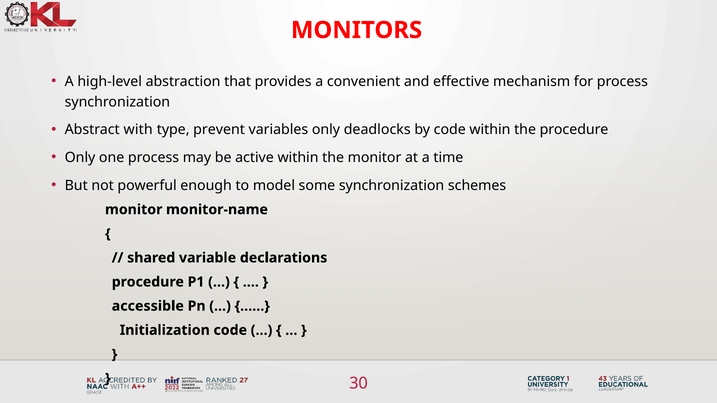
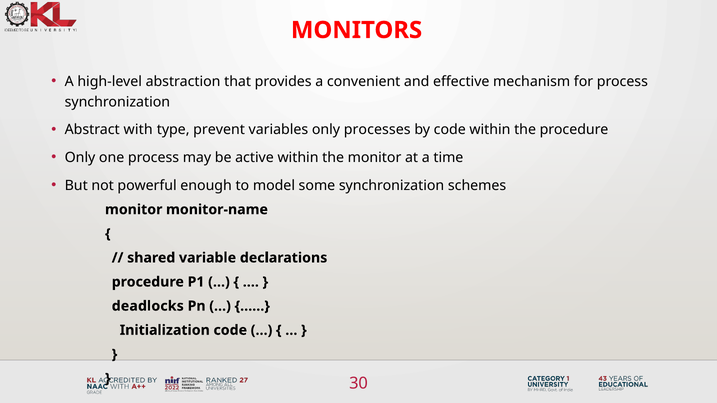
deadlocks: deadlocks -> processes
accessible: accessible -> deadlocks
